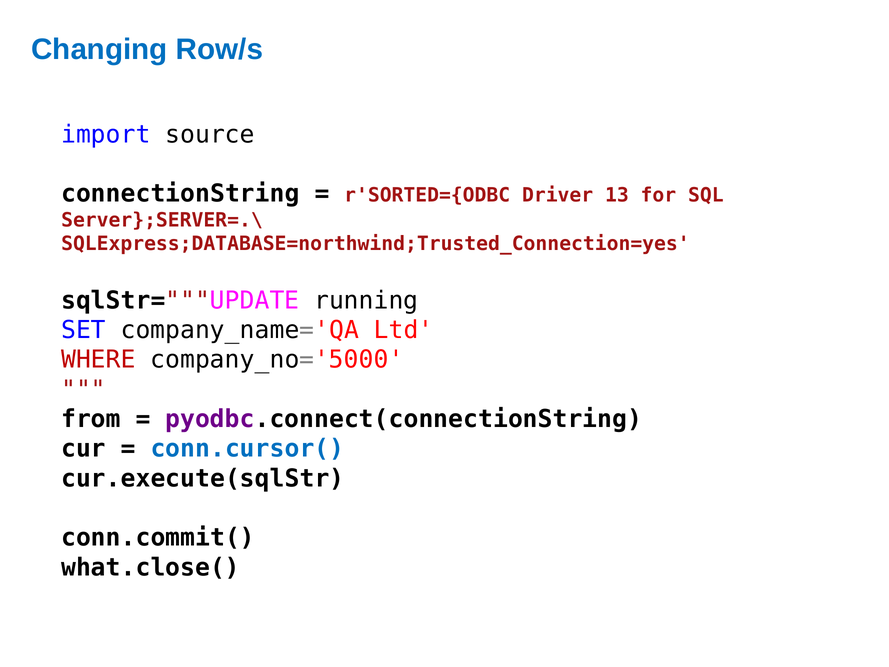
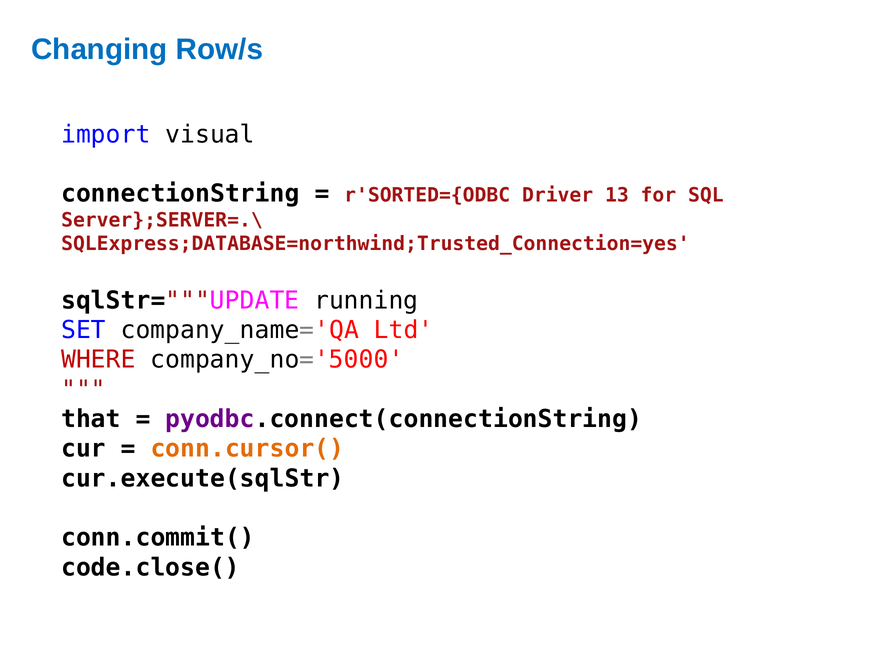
source: source -> visual
from: from -> that
conn.cursor( colour: blue -> orange
what.close(: what.close( -> code.close(
